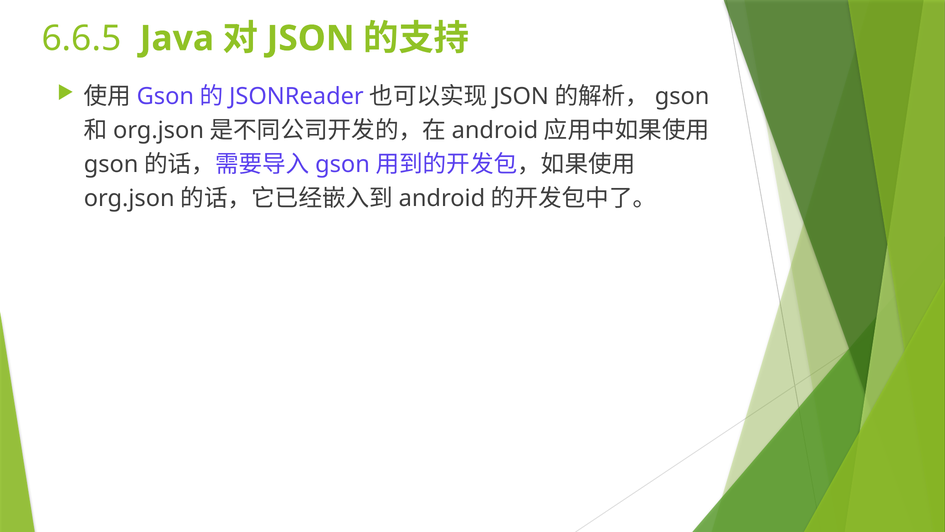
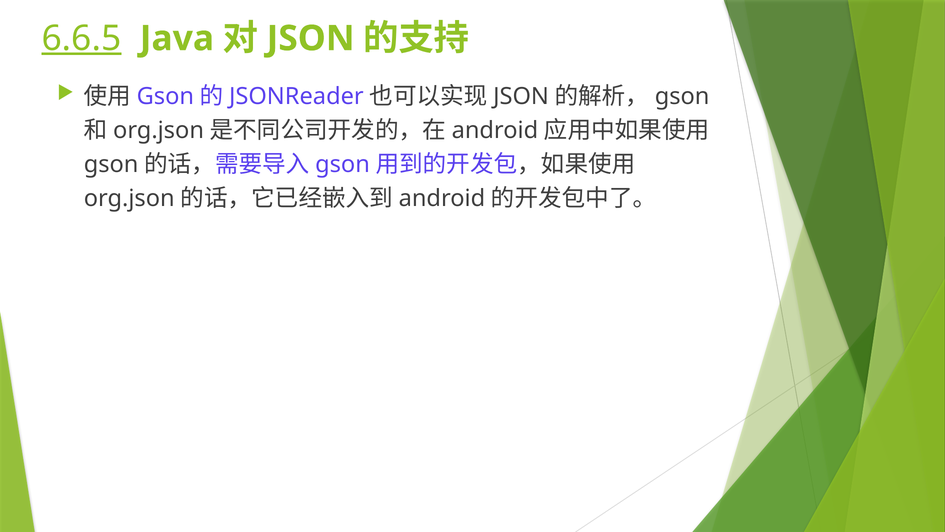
6.6.5 underline: none -> present
